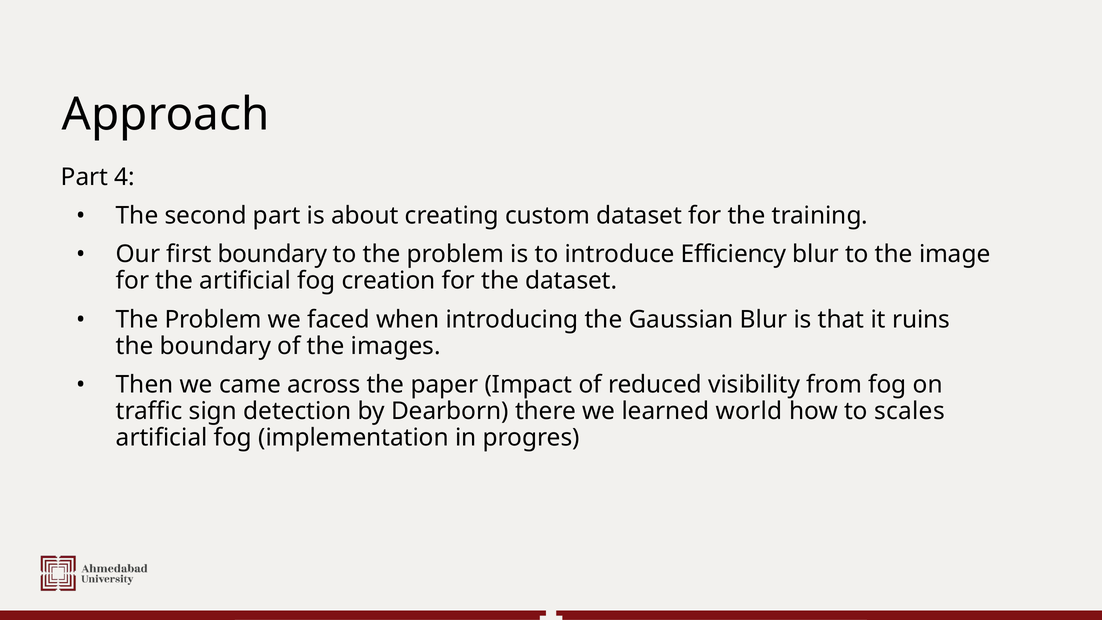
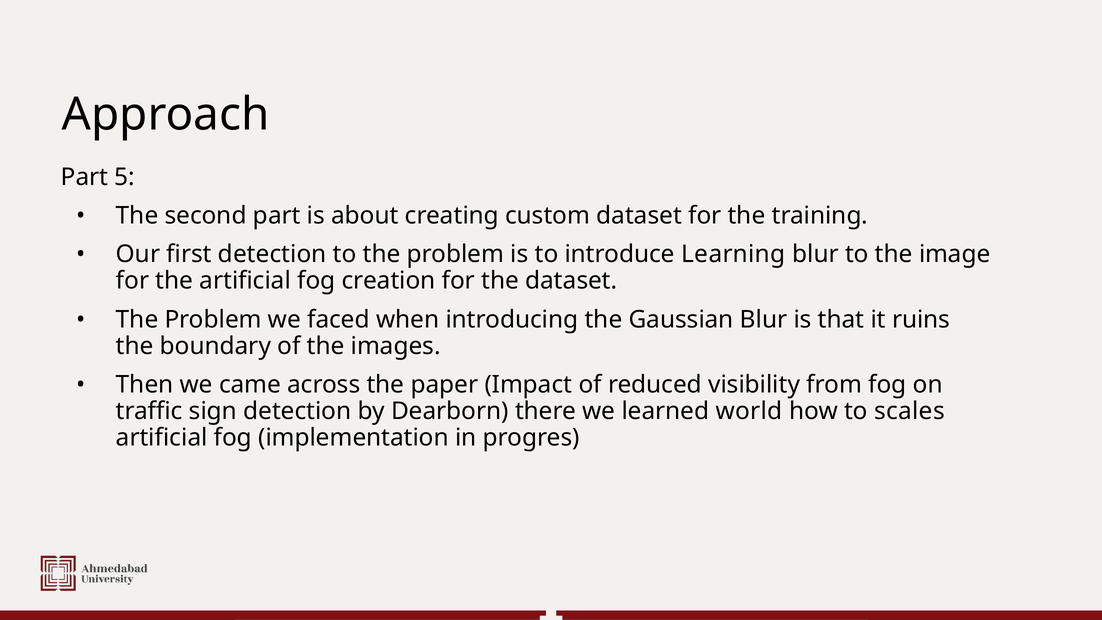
4: 4 -> 5
first boundary: boundary -> detection
Efficiency: Efficiency -> Learning
